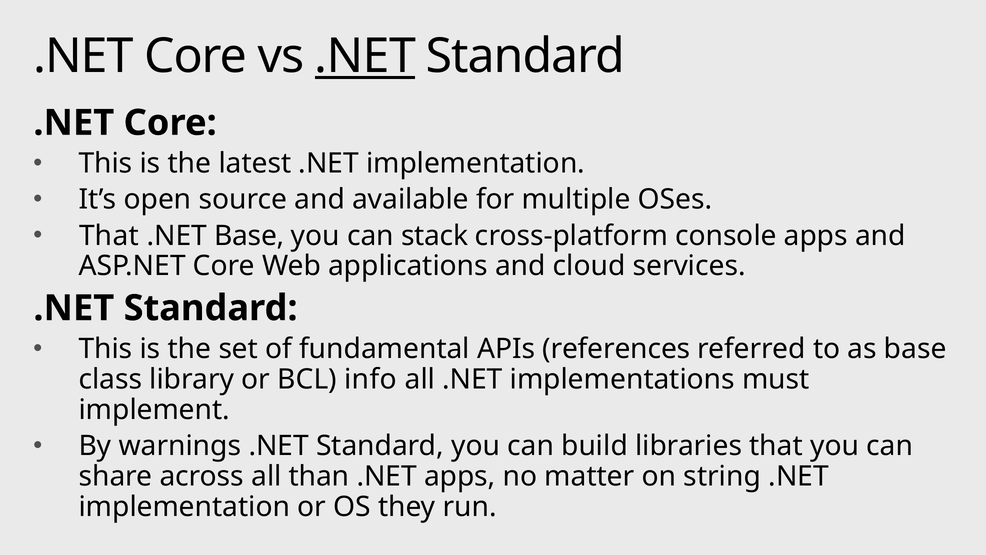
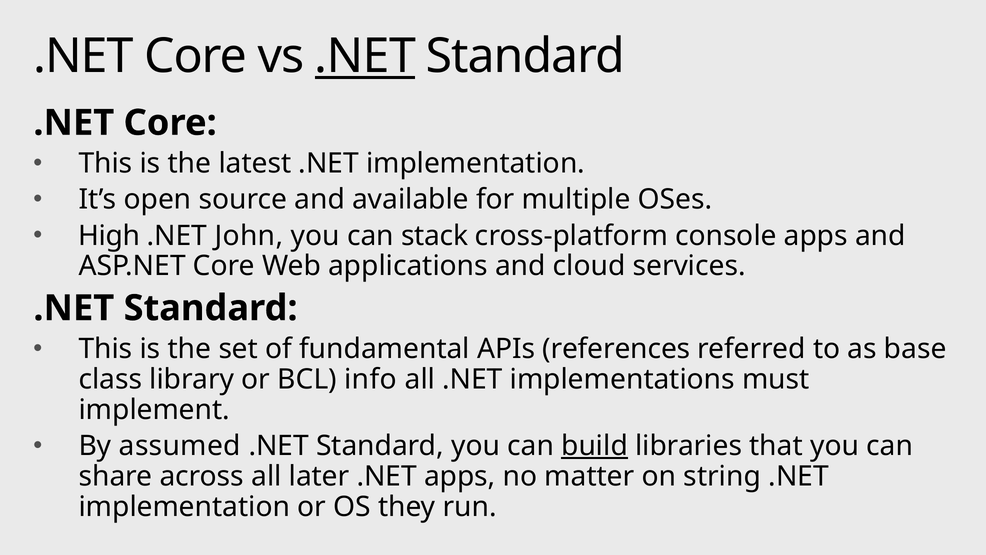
That at (109, 235): That -> High
.NET Base: Base -> John
warnings: warnings -> assumed
build underline: none -> present
than: than -> later
